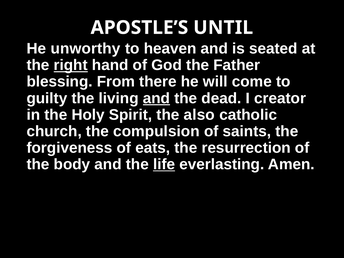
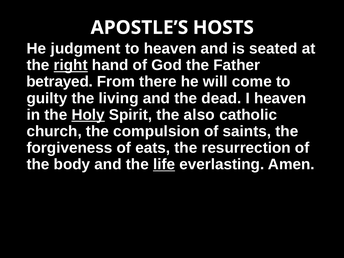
UNTIL: UNTIL -> HOSTS
unworthy: unworthy -> judgment
blessing: blessing -> betrayed
and at (156, 98) underline: present -> none
I creator: creator -> heaven
Holy underline: none -> present
